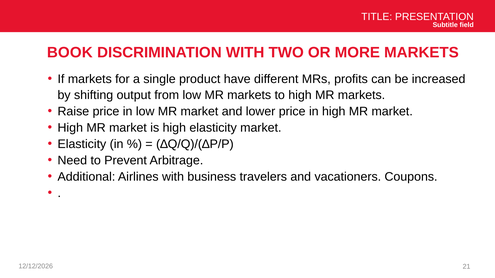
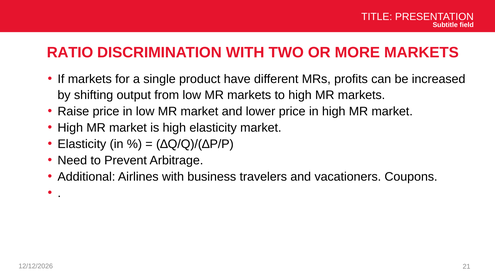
BOOK: BOOK -> RATIO
